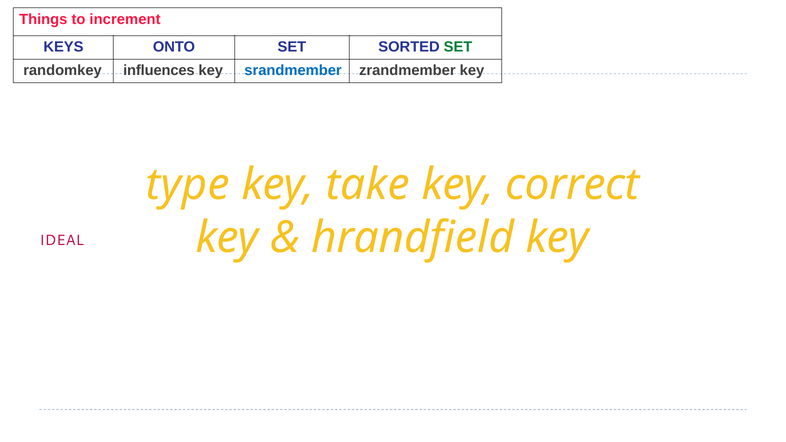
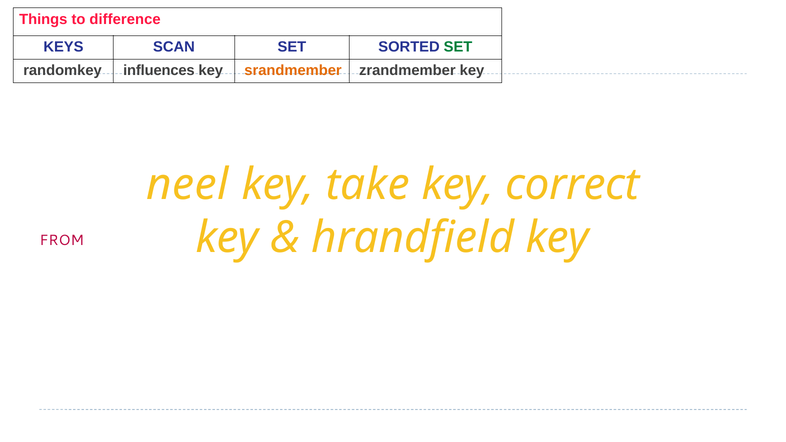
increment: increment -> difference
ONTO: ONTO -> SCAN
srandmember colour: blue -> orange
type: type -> neel
IDEAL: IDEAL -> FROM
